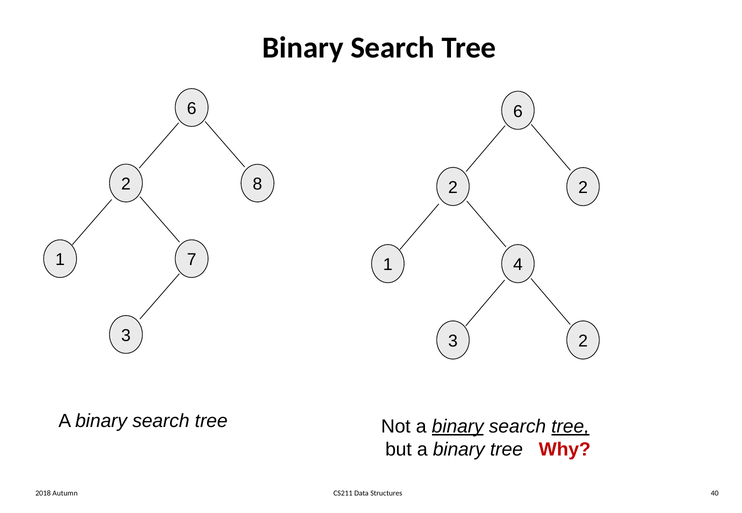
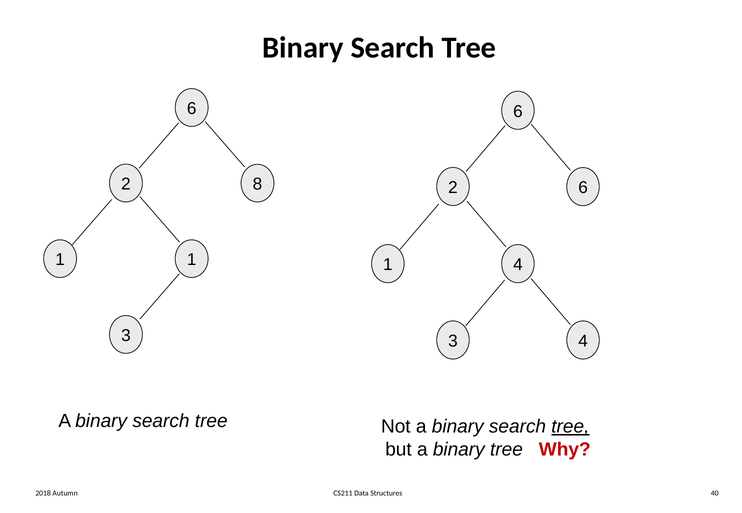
2 2: 2 -> 6
1 7: 7 -> 1
3 2: 2 -> 4
binary at (458, 427) underline: present -> none
